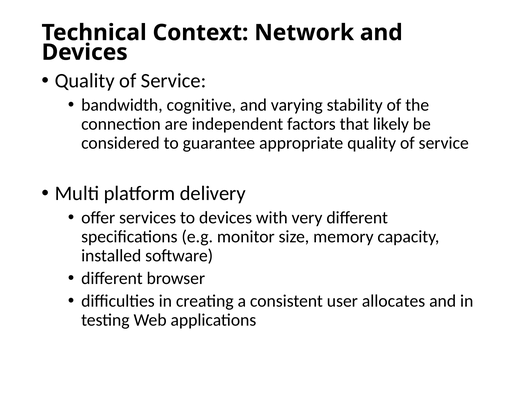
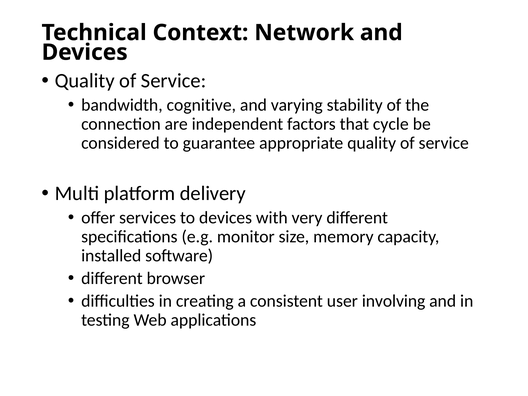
likely: likely -> cycle
allocates: allocates -> involving
